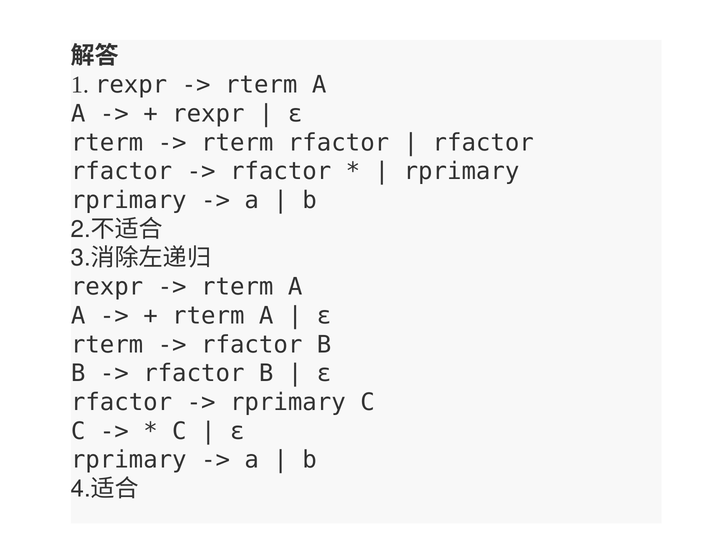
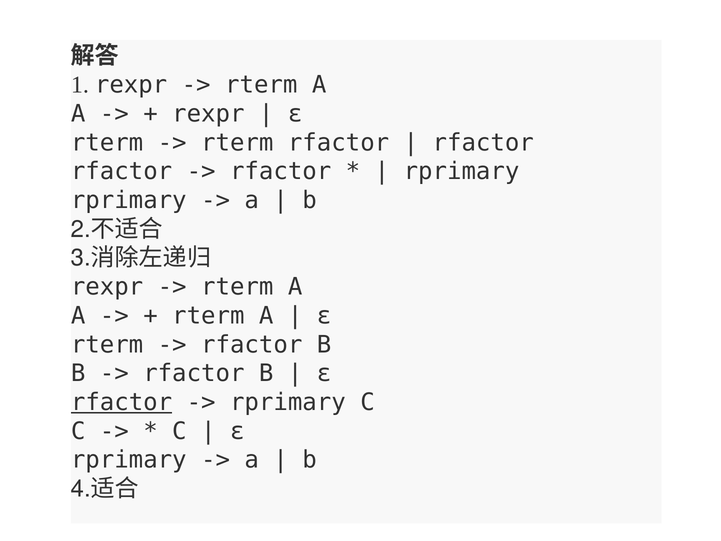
rfactor at (122, 402) underline: none -> present
